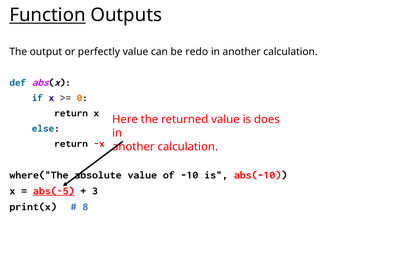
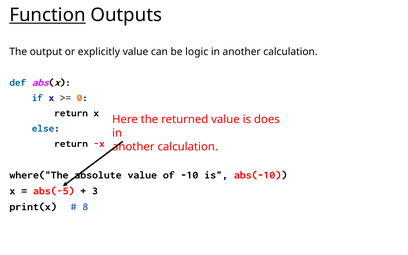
perfectly: perfectly -> explicitly
redo: redo -> logic
abs(-5 underline: present -> none
